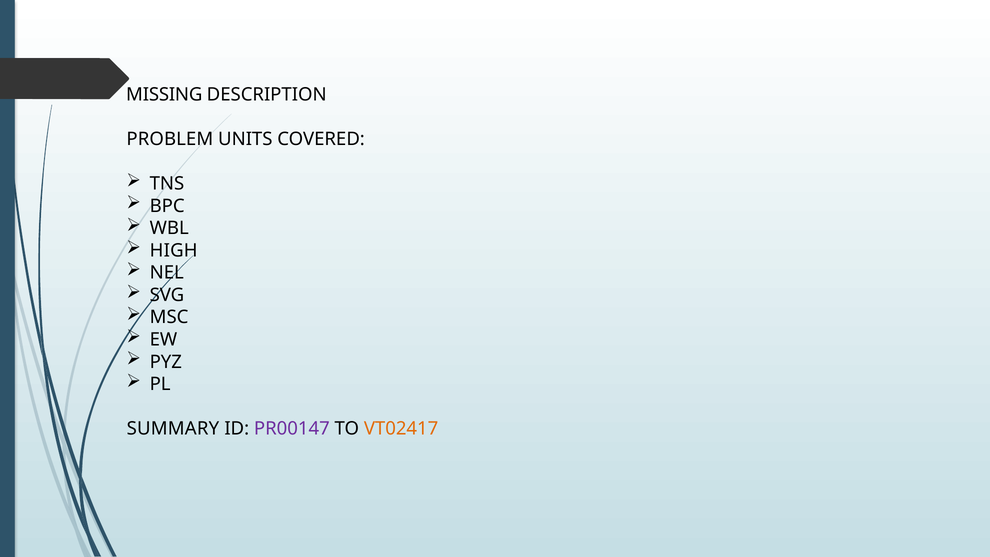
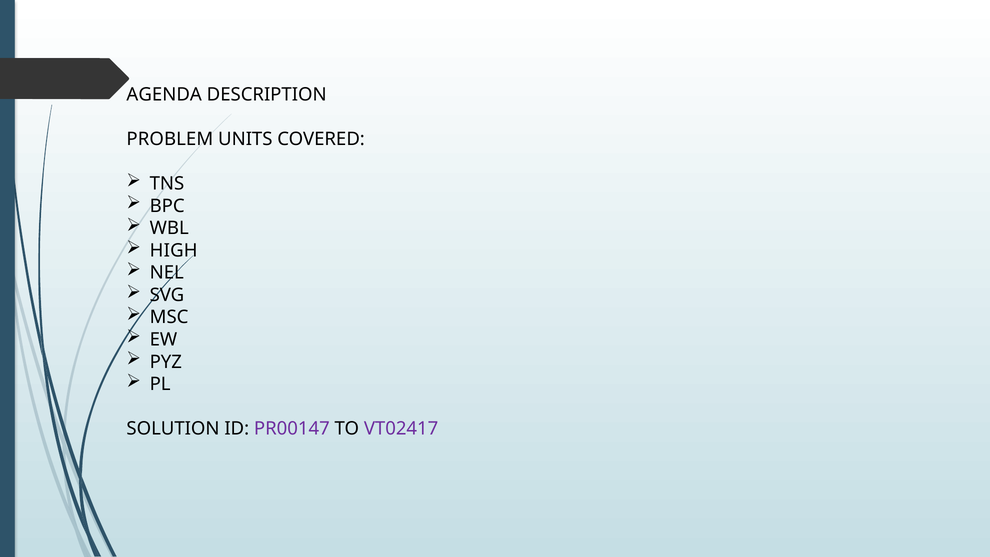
MISSING: MISSING -> AGENDA
SUMMARY: SUMMARY -> SOLUTION
VT02417 colour: orange -> purple
